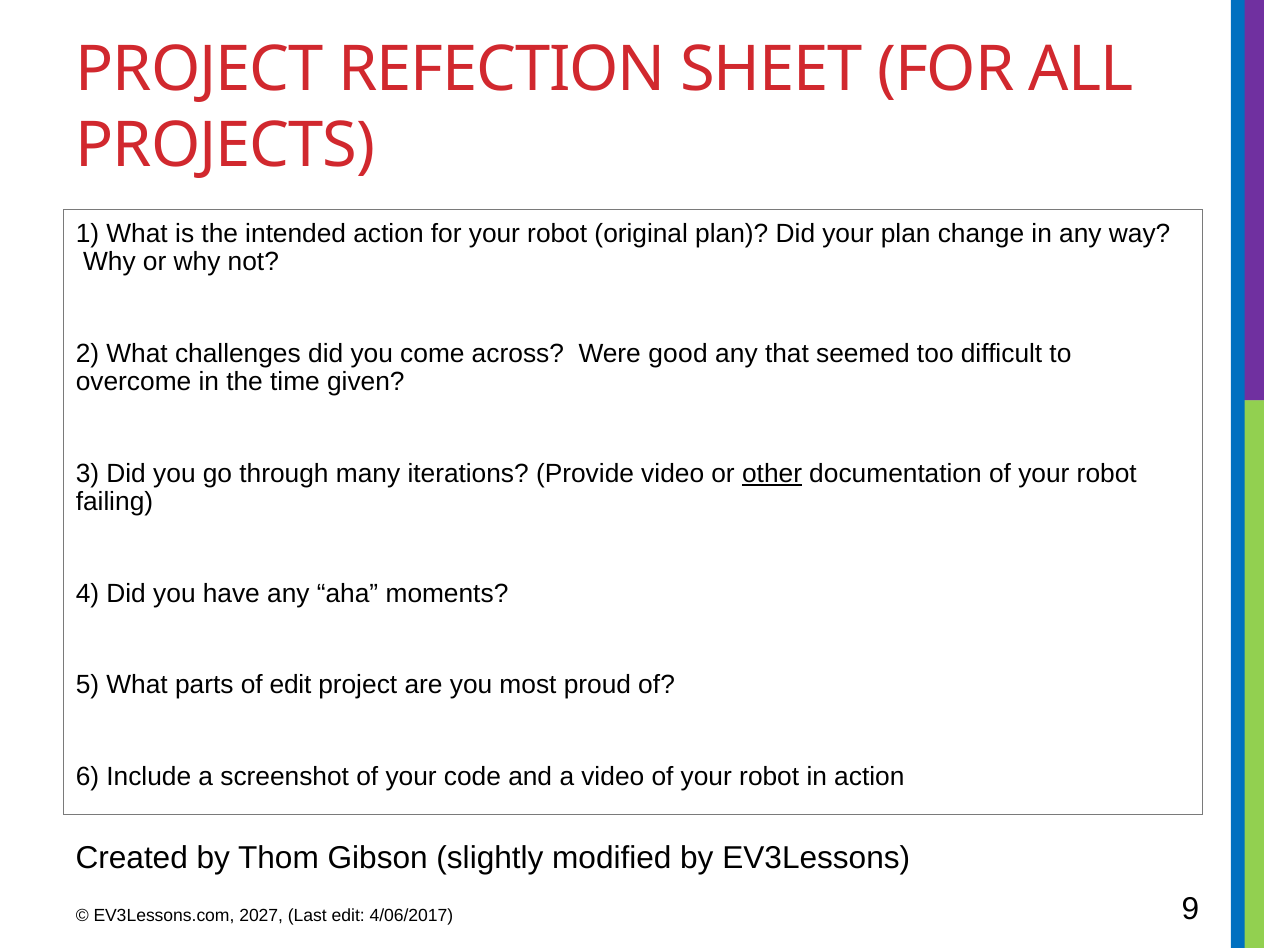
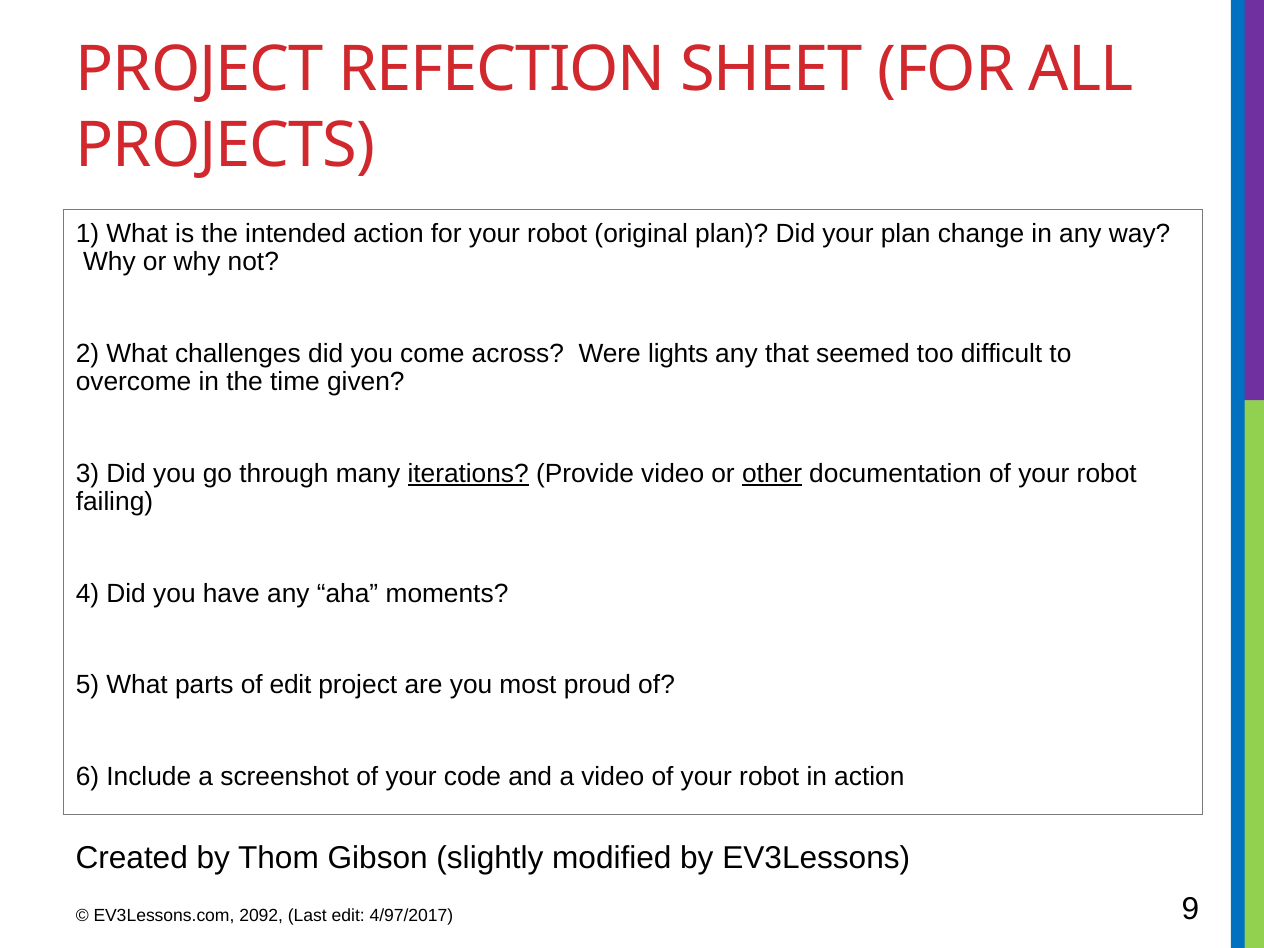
good: good -> lights
iterations underline: none -> present
2027: 2027 -> 2092
4/06/2017: 4/06/2017 -> 4/97/2017
